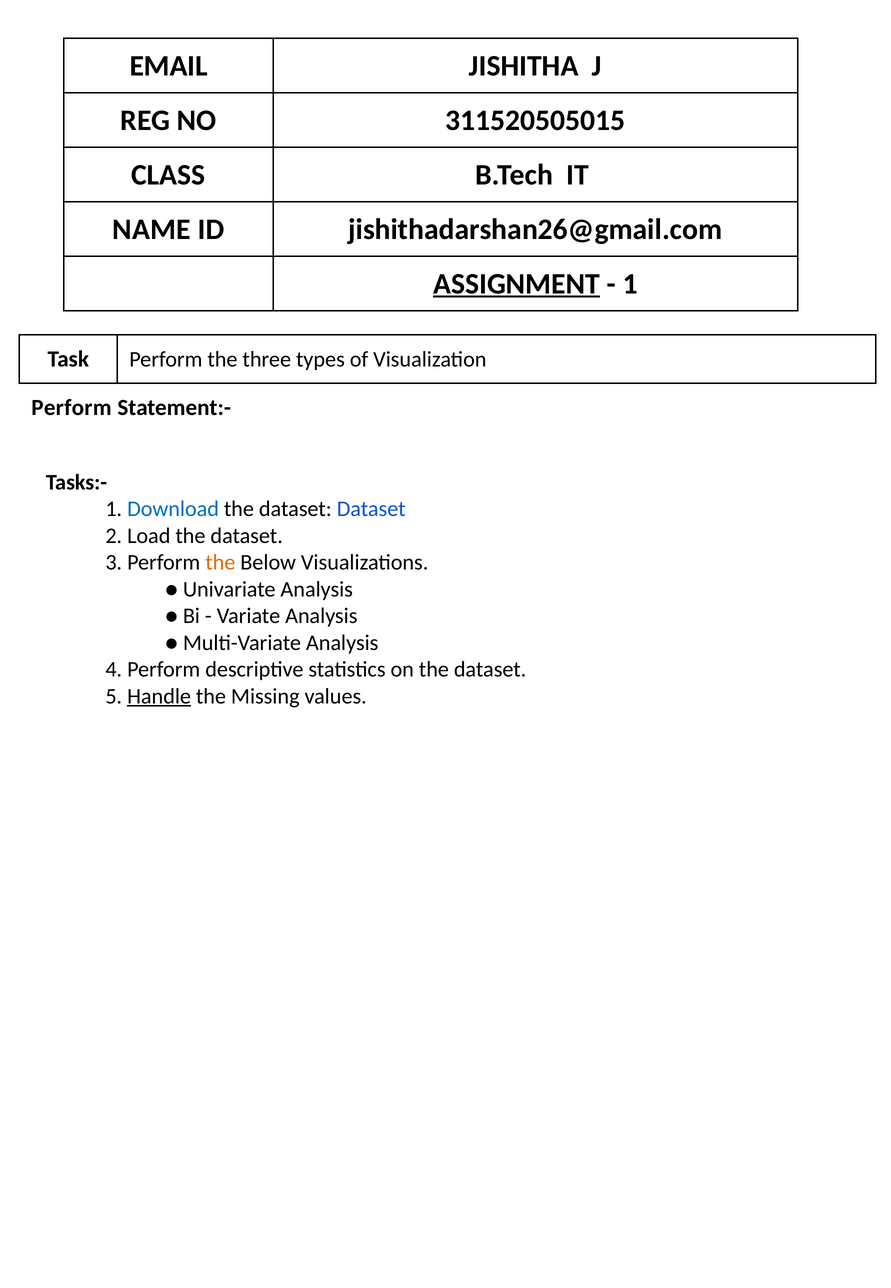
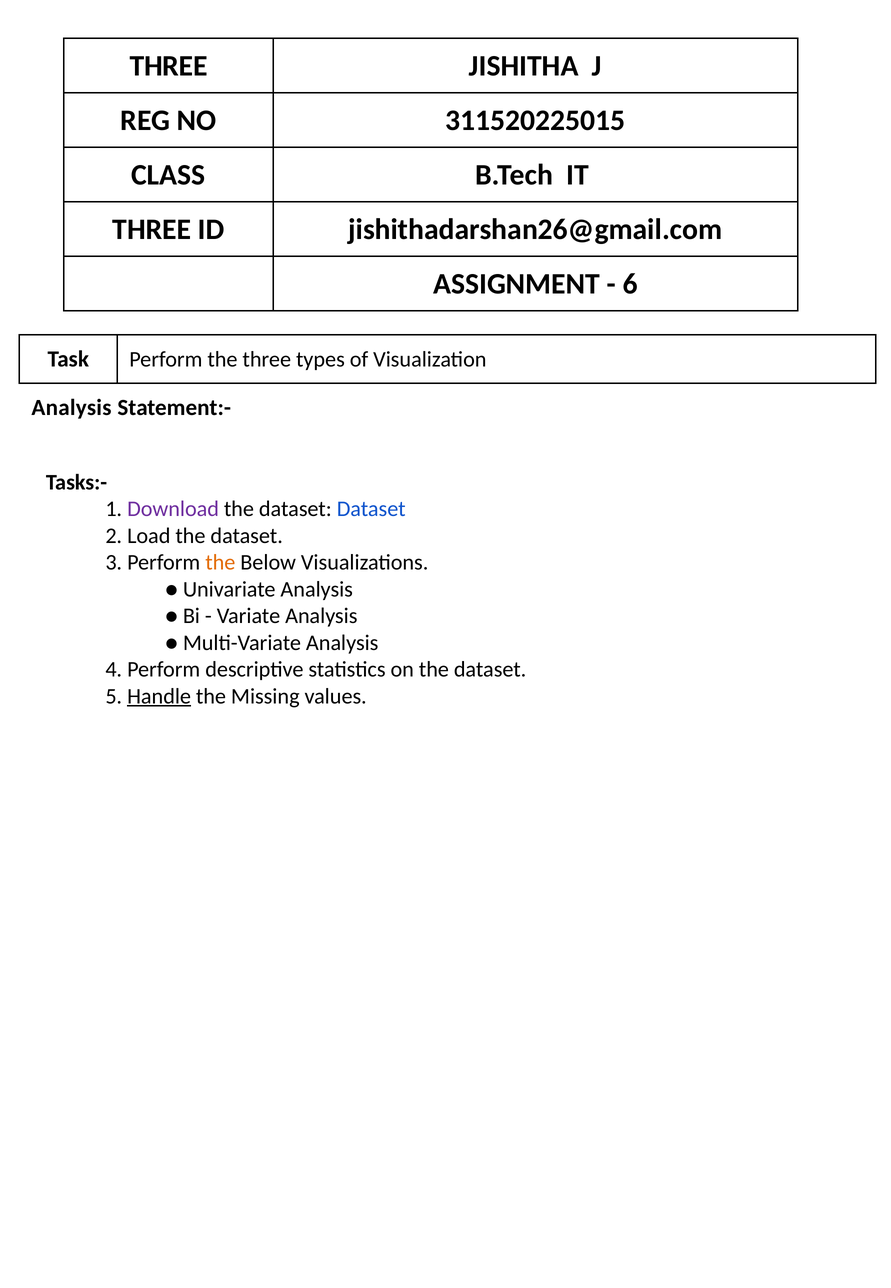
EMAIL at (169, 66): EMAIL -> THREE
311520505015: 311520505015 -> 311520225015
NAME at (152, 229): NAME -> THREE
ASSIGNMENT underline: present -> none
1 at (630, 284): 1 -> 6
Perform at (71, 407): Perform -> Analysis
Download colour: blue -> purple
